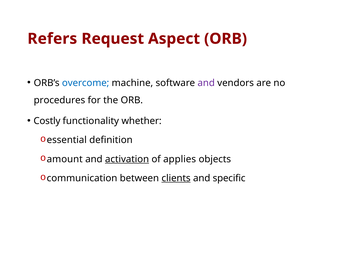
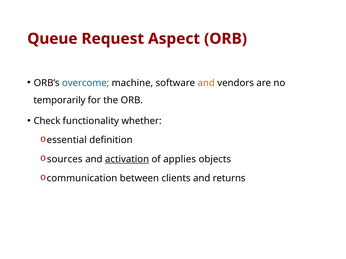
Refers: Refers -> Queue
and at (206, 83) colour: purple -> orange
procedures: procedures -> temporarily
Costly: Costly -> Check
amount: amount -> sources
clients underline: present -> none
specific: specific -> returns
